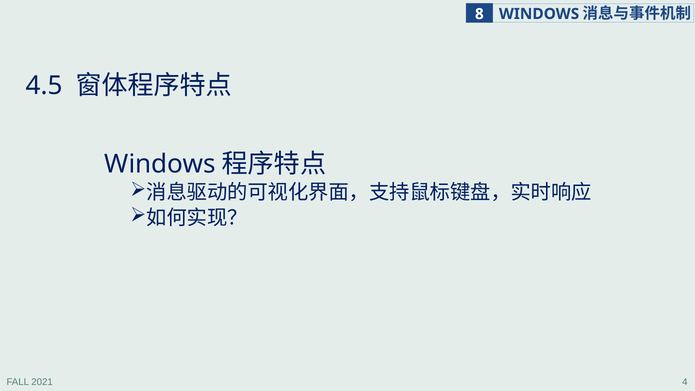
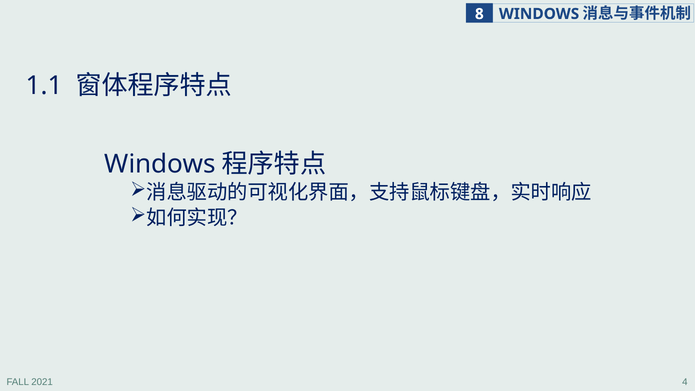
4.5: 4.5 -> 1.1
